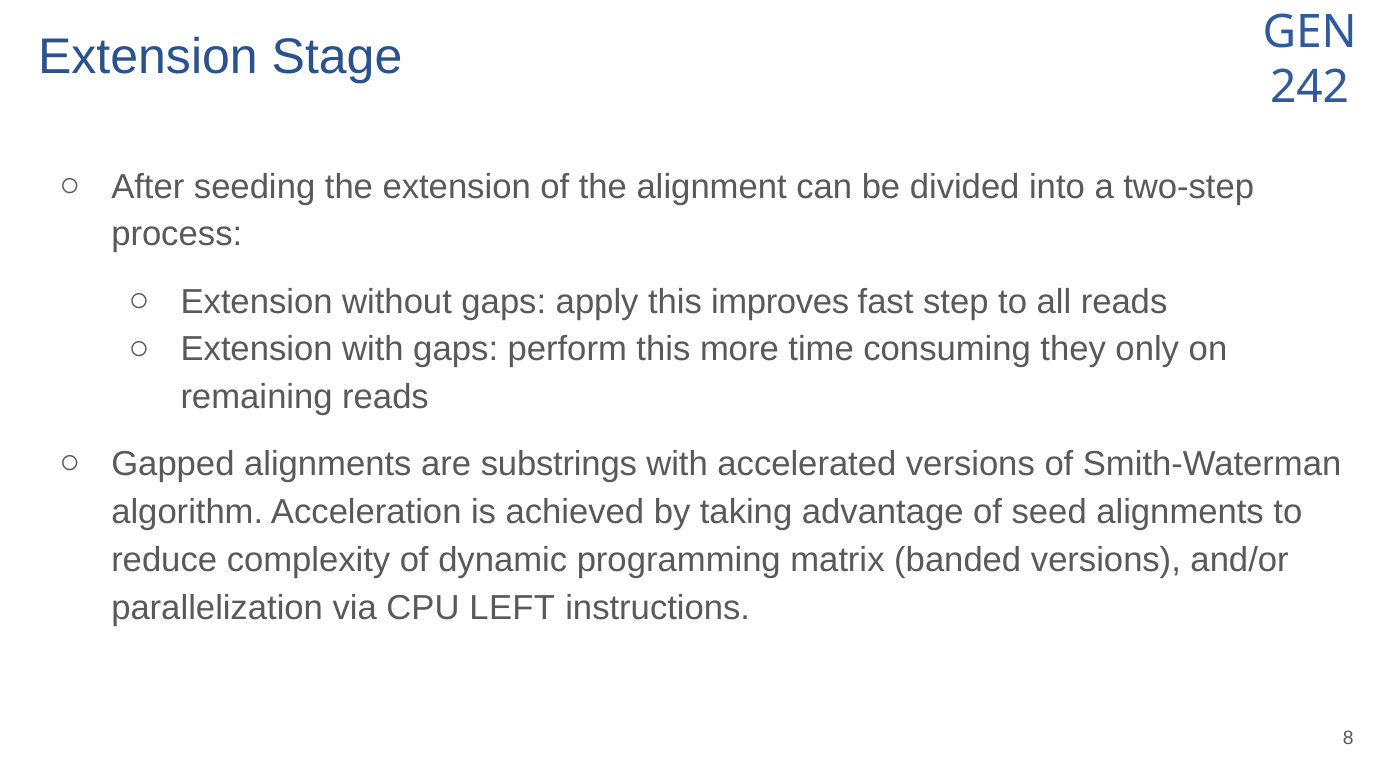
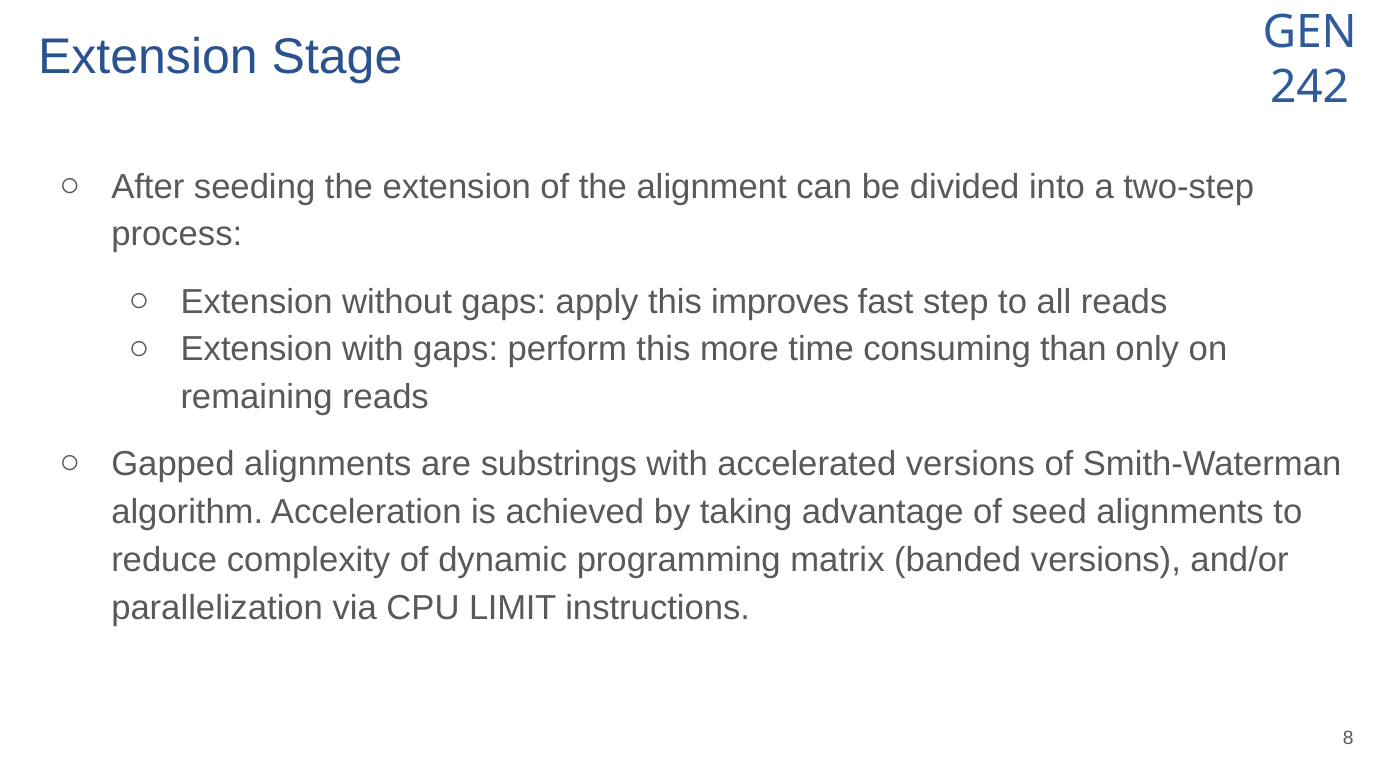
they: they -> than
LEFT: LEFT -> LIMIT
